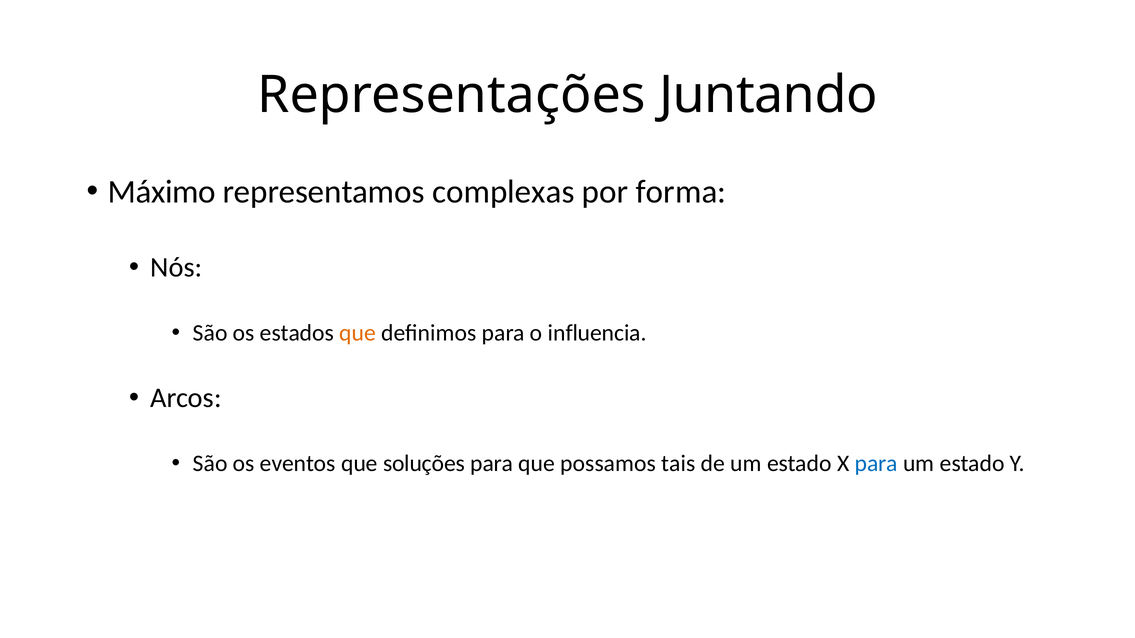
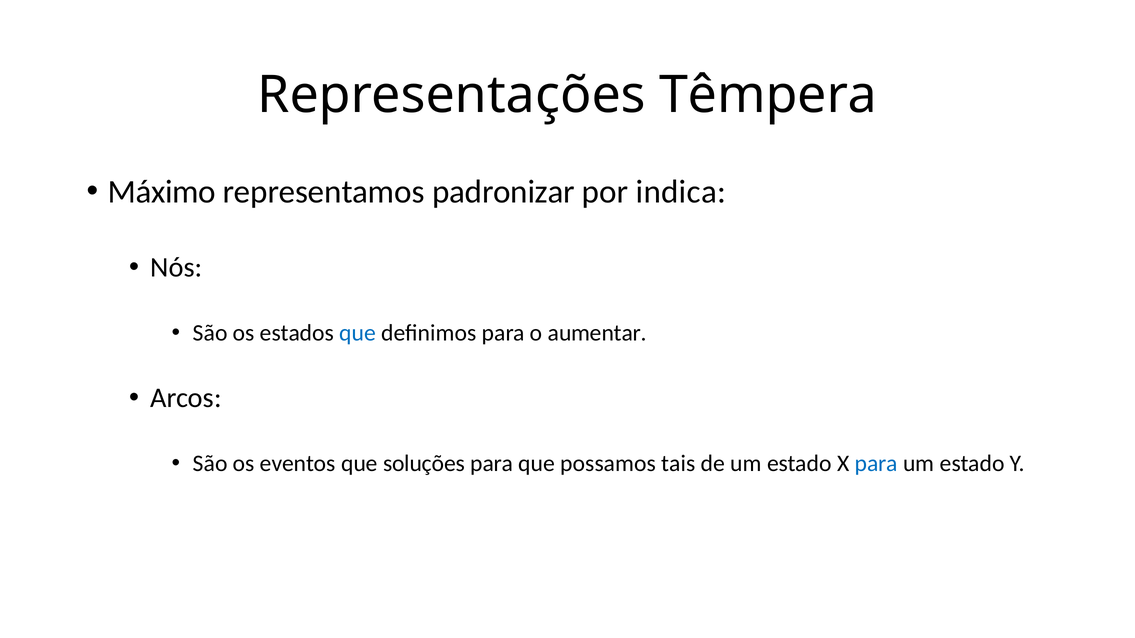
Juntando: Juntando -> Têmpera
complexas: complexas -> padronizar
forma: forma -> indica
que at (358, 333) colour: orange -> blue
influencia: influencia -> aumentar
